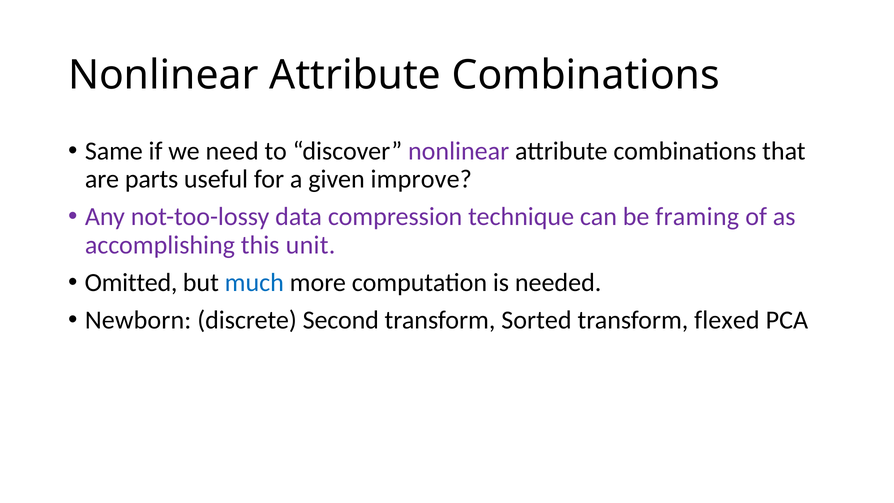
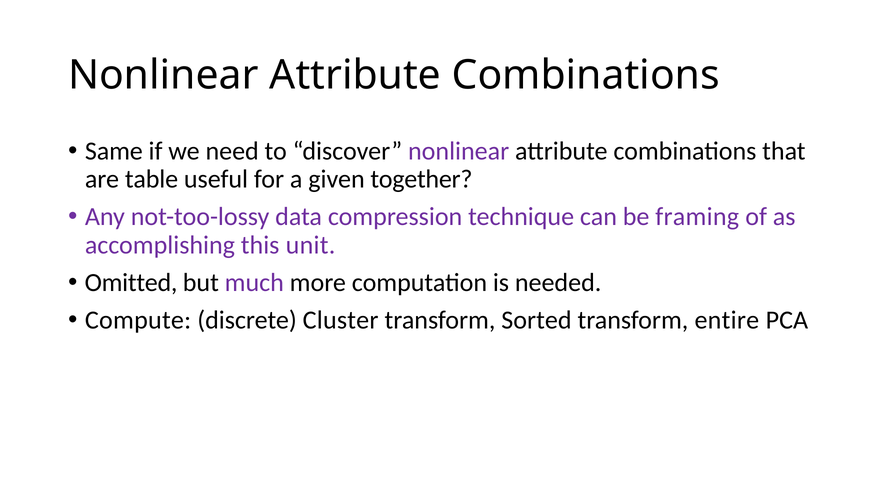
parts: parts -> table
improve: improve -> together
much colour: blue -> purple
Newborn: Newborn -> Compute
Second: Second -> Cluster
flexed: flexed -> entire
